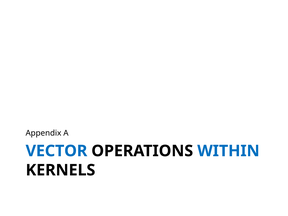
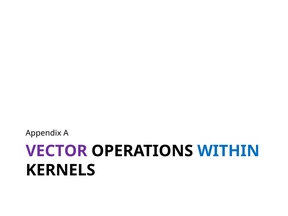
VECTOR colour: blue -> purple
